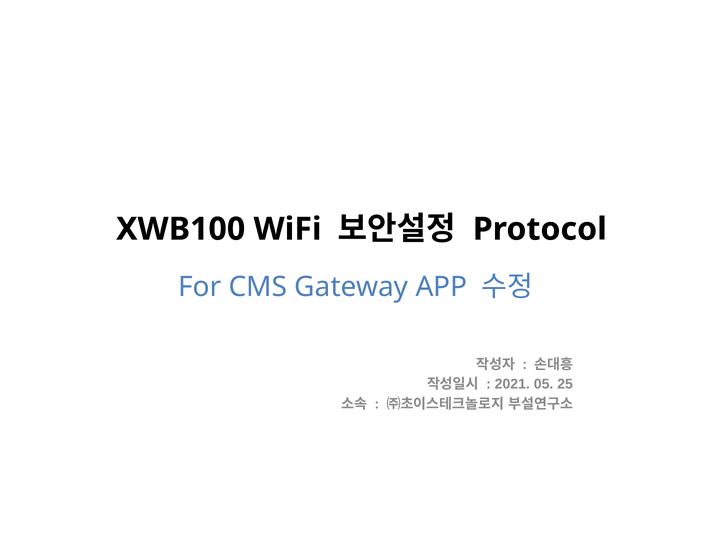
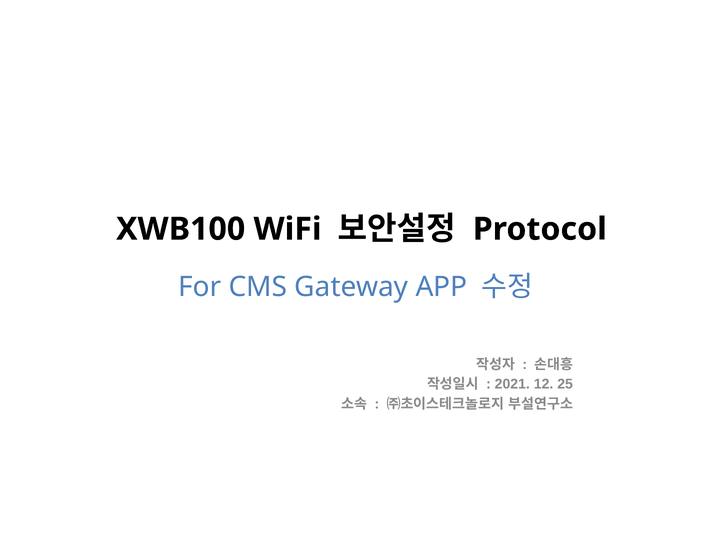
05: 05 -> 12
